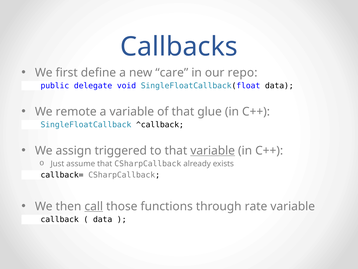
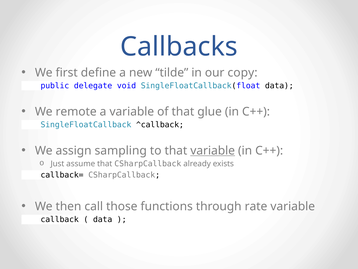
care: care -> tilde
repo: repo -> copy
triggered: triggered -> sampling
call underline: present -> none
